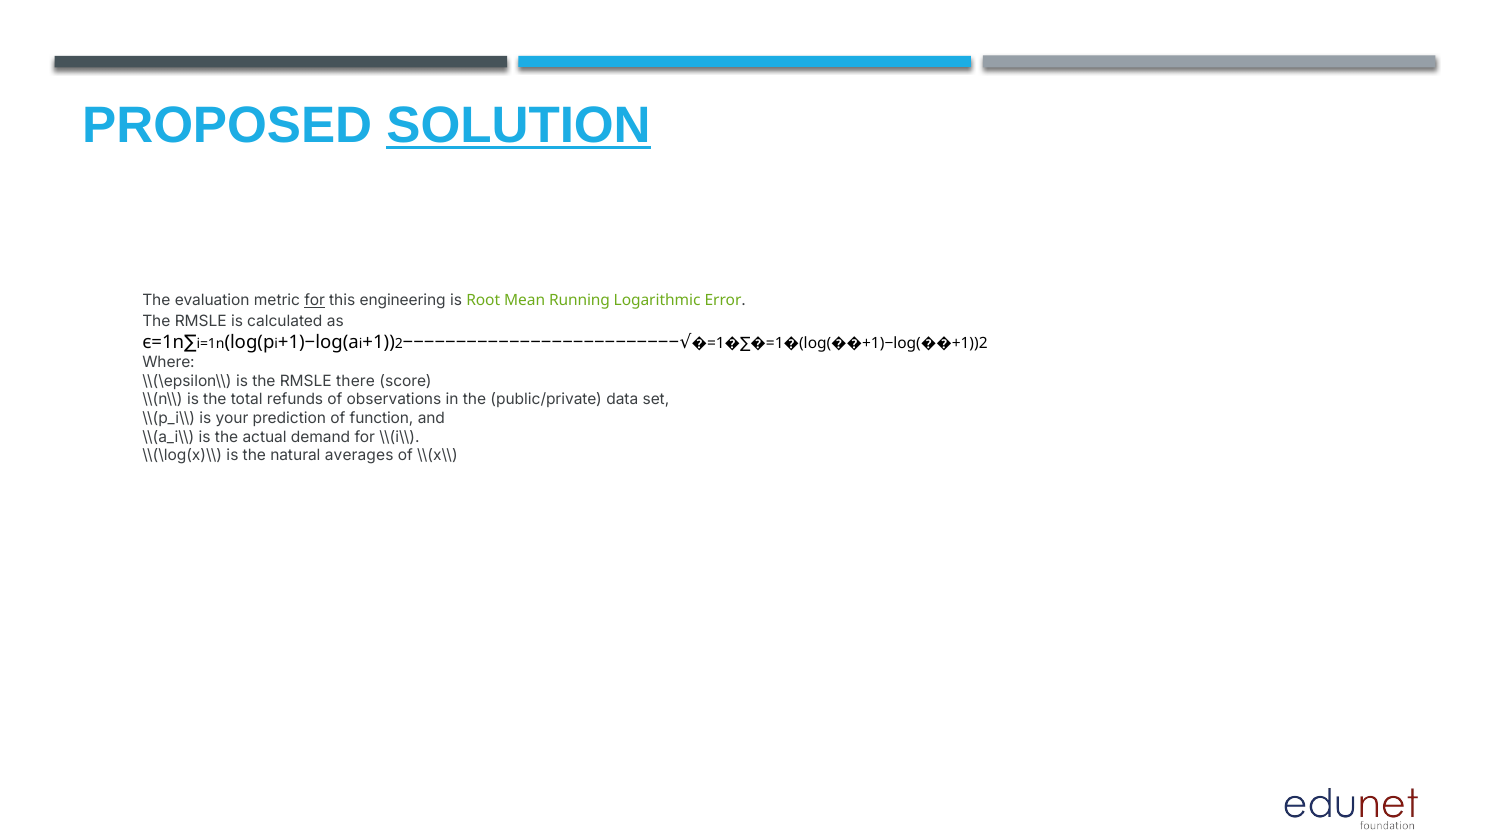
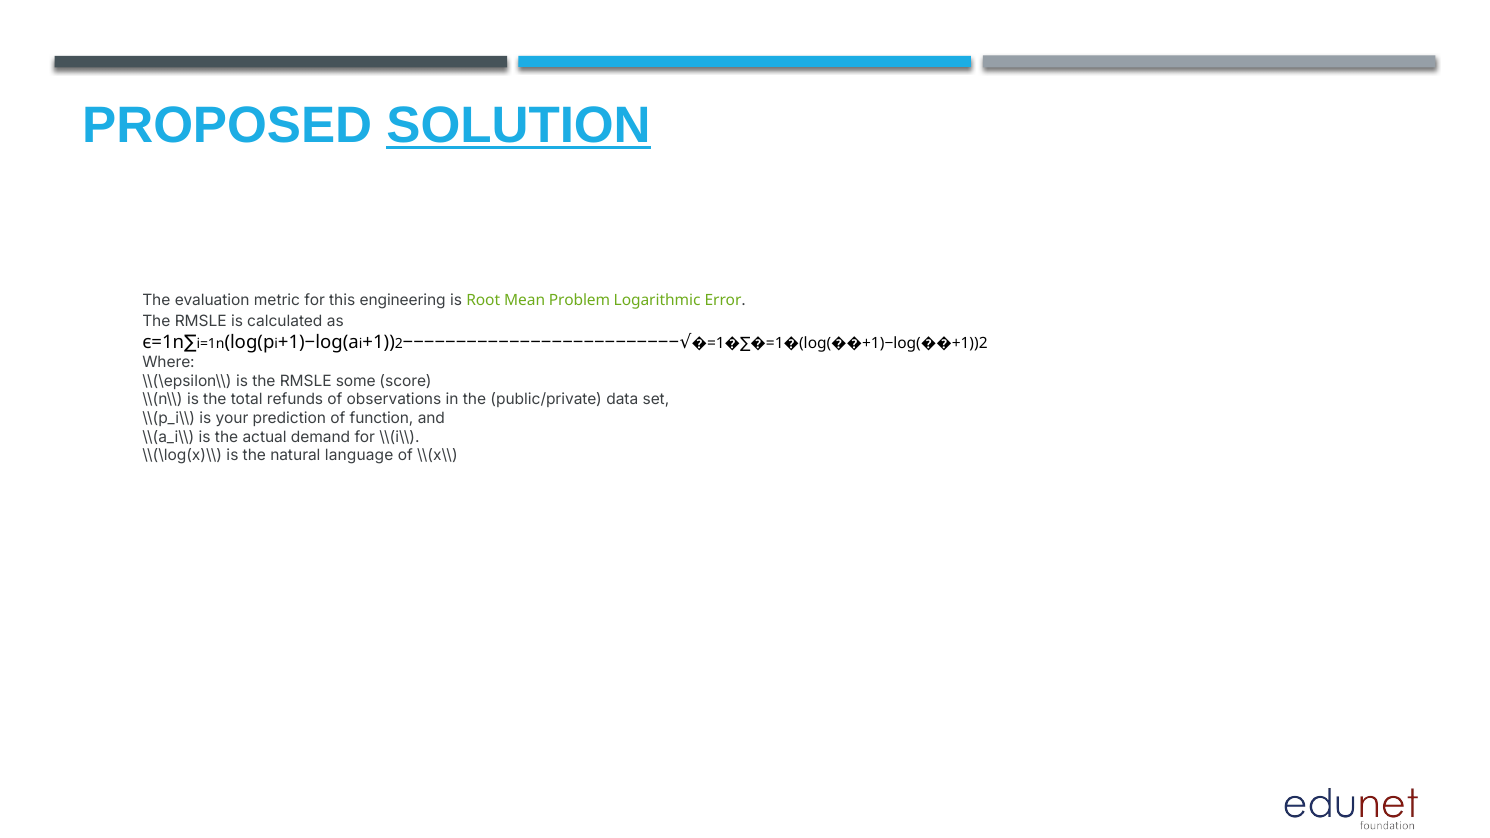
for at (315, 301) underline: present -> none
Running: Running -> Problem
there: there -> some
averages: averages -> language
